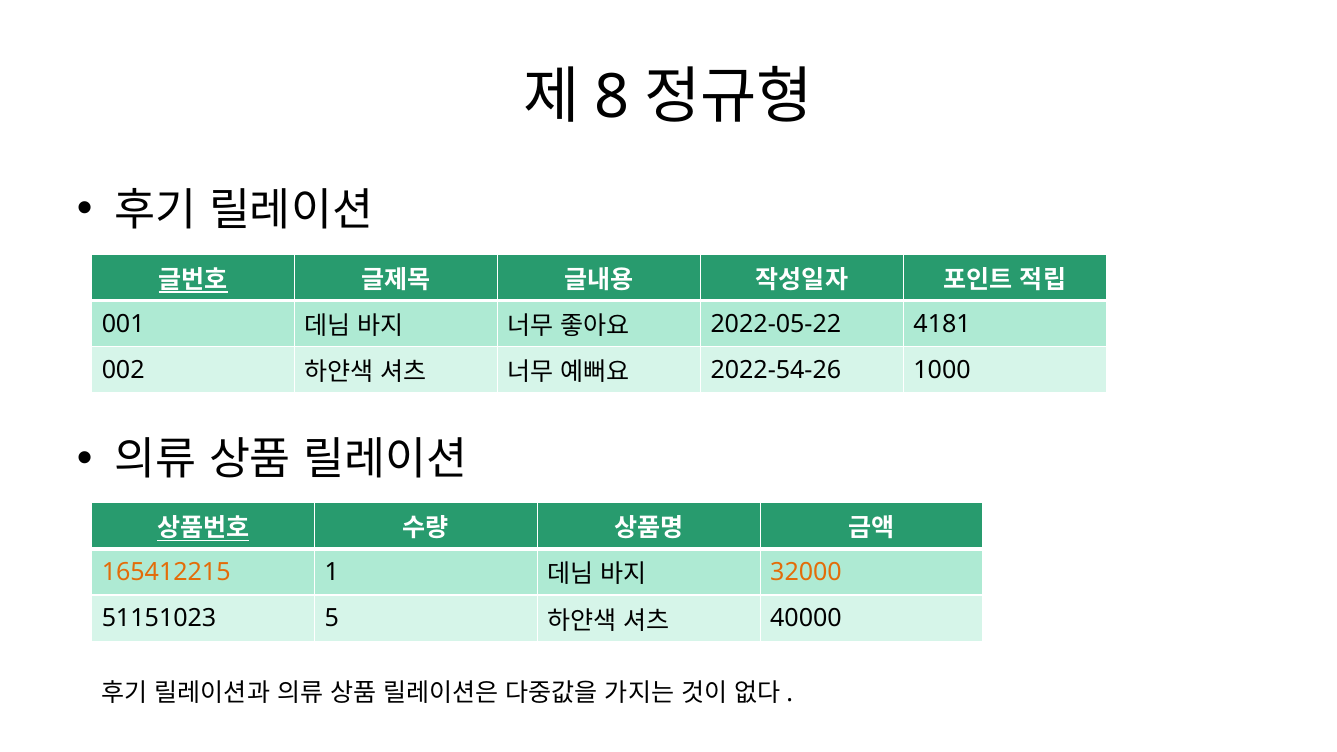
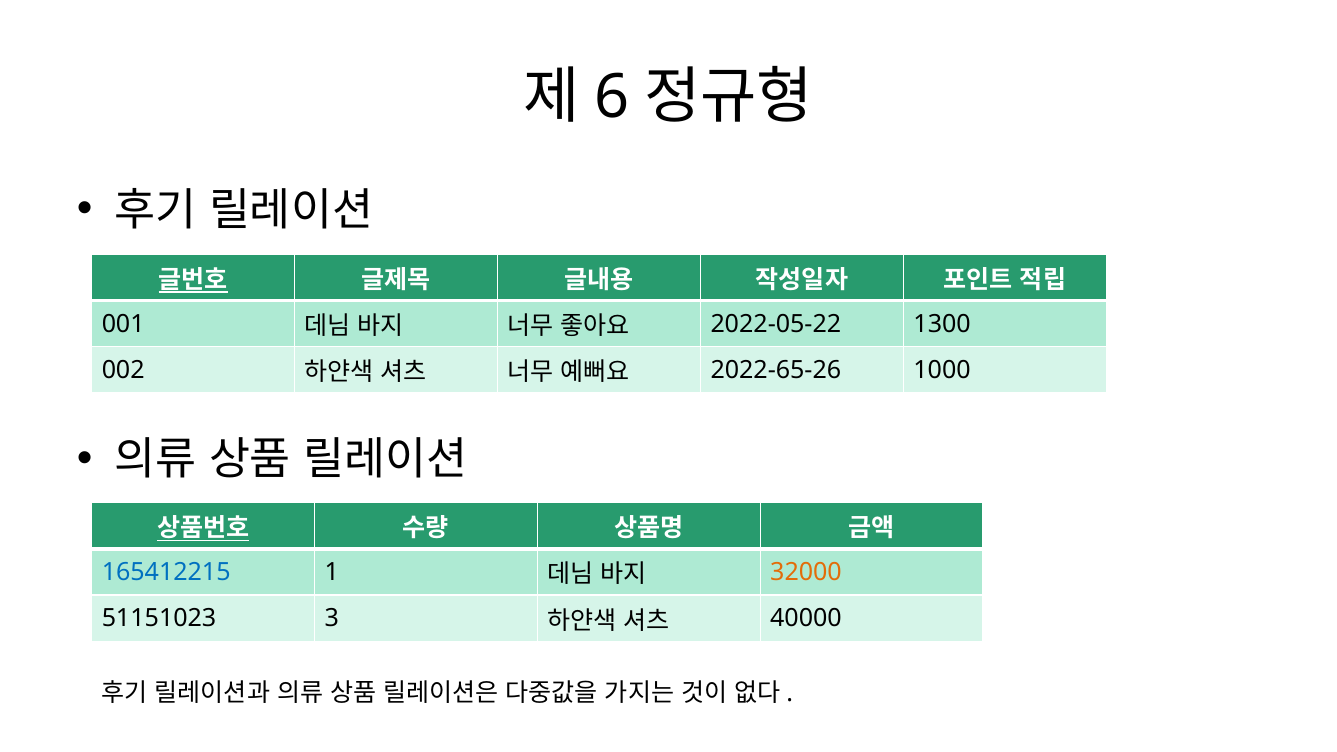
8: 8 -> 6
4181: 4181 -> 1300
2022-54-26: 2022-54-26 -> 2022-65-26
165412215 colour: orange -> blue
5: 5 -> 3
